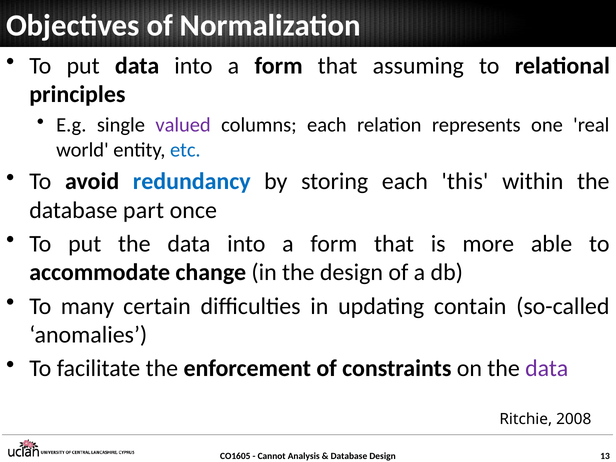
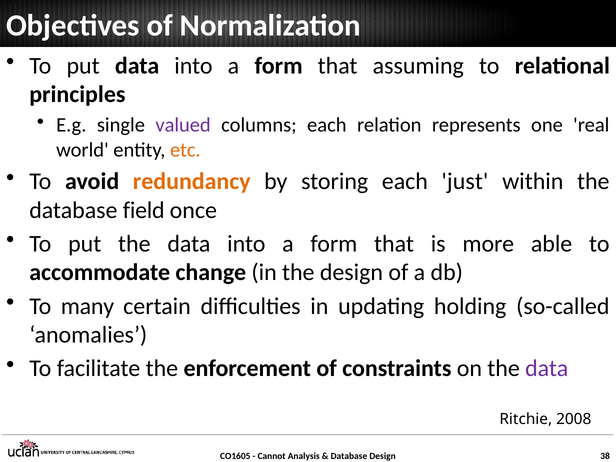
etc colour: blue -> orange
redundancy colour: blue -> orange
this: this -> just
part: part -> field
contain: contain -> holding
13: 13 -> 38
